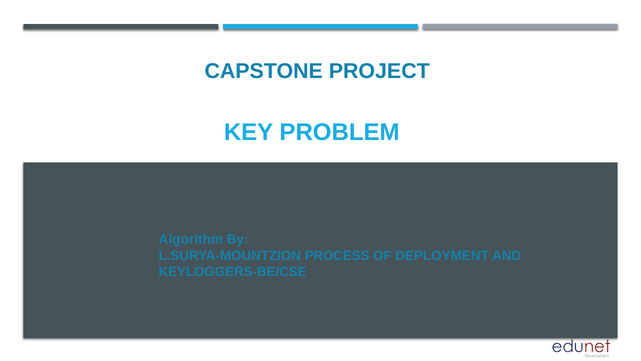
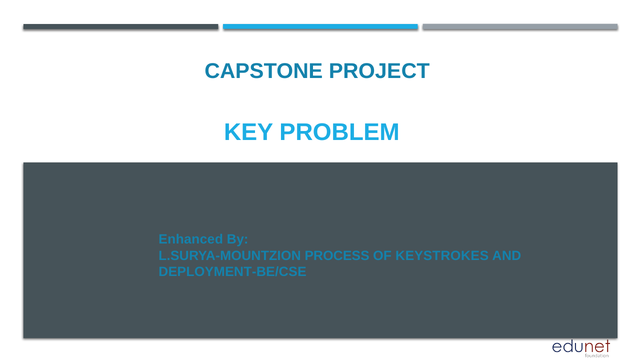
Algorithm: Algorithm -> Enhanced
DEPLOYMENT: DEPLOYMENT -> KEYSTROKES
KEYLOGGERS-BE/CSE: KEYLOGGERS-BE/CSE -> DEPLOYMENT-BE/CSE
